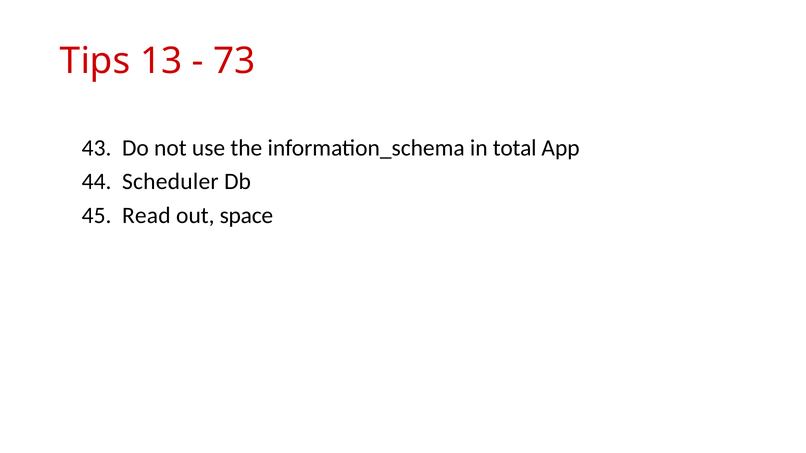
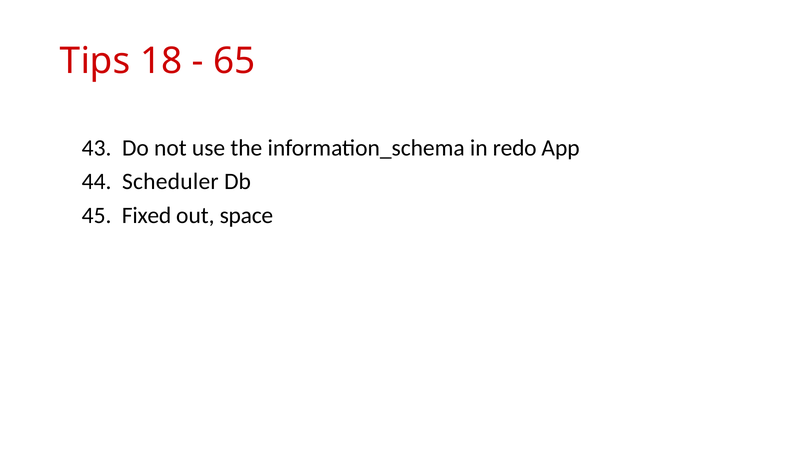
13: 13 -> 18
73: 73 -> 65
total: total -> redo
Read: Read -> Fixed
